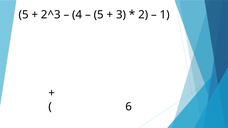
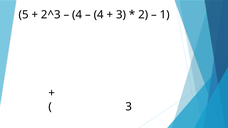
5 at (99, 15): 5 -> 4
6 at (129, 107): 6 -> 3
